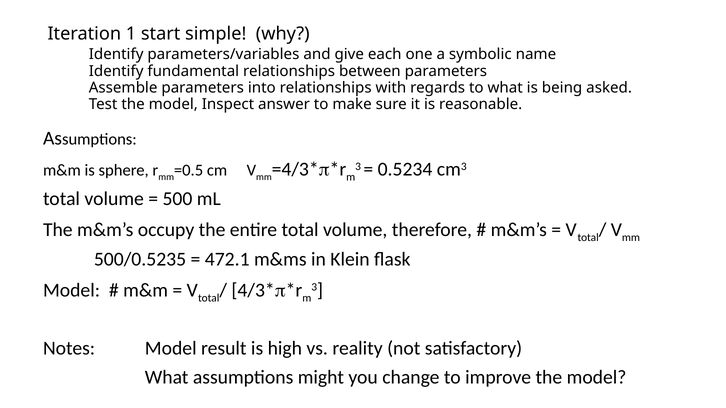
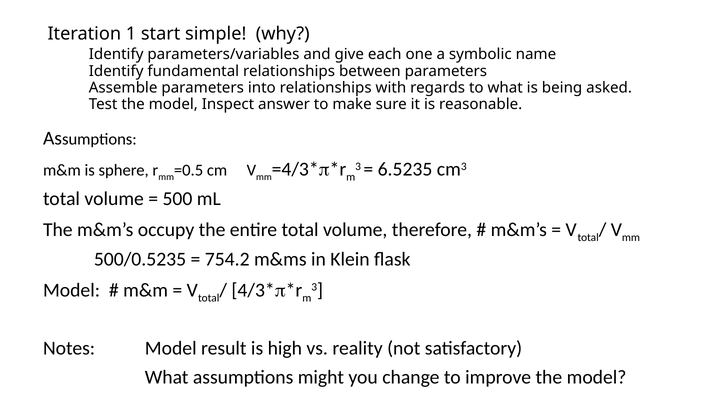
0.5234: 0.5234 -> 6.5235
472.1: 472.1 -> 754.2
